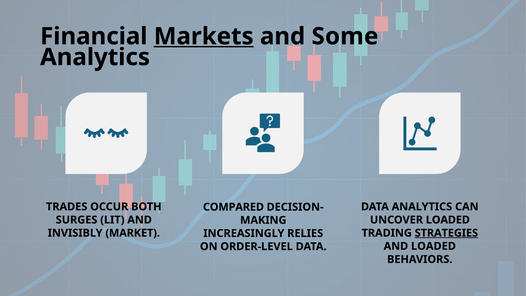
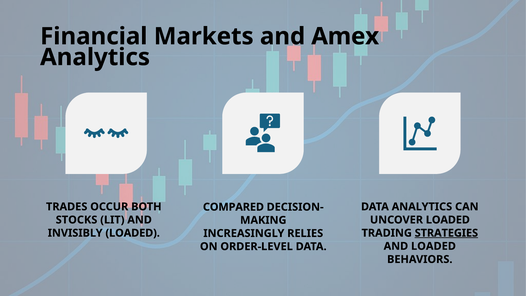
Markets underline: present -> none
Some: Some -> Amex
SURGES: SURGES -> STOCKS
INVISIBLY MARKET: MARKET -> LOADED
